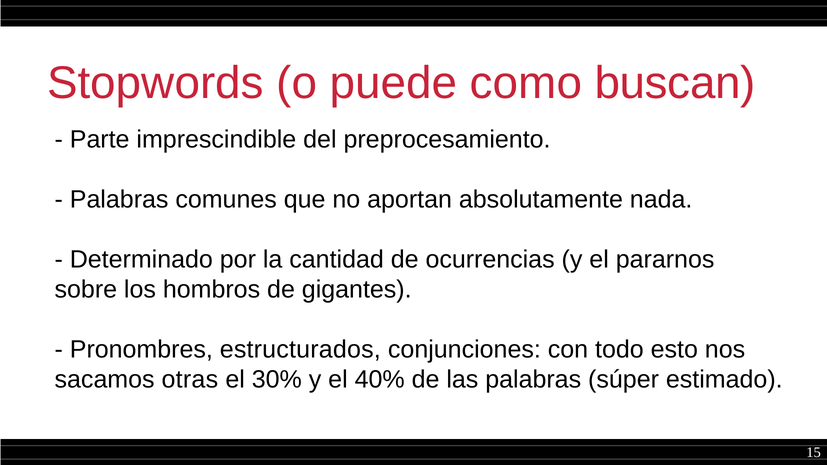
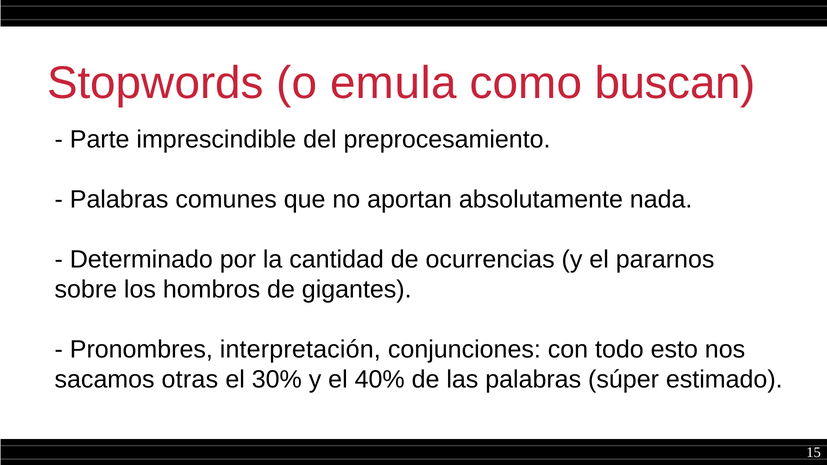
puede: puede -> emula
estructurados: estructurados -> interpretación
